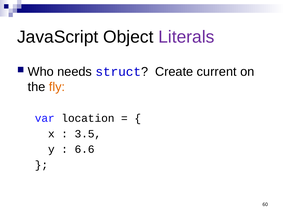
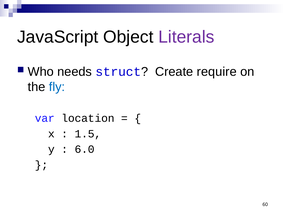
current: current -> require
fly colour: orange -> blue
3.5: 3.5 -> 1.5
6.6: 6.6 -> 6.0
